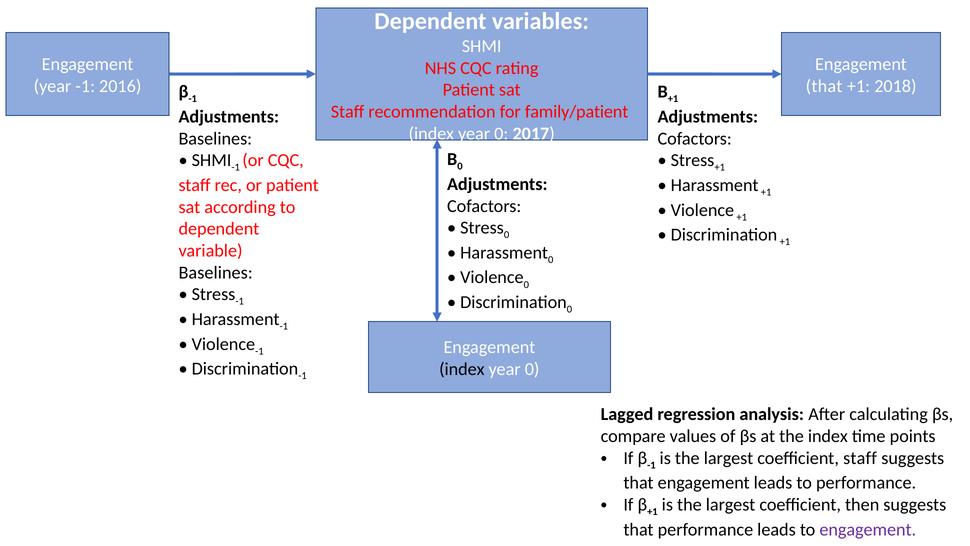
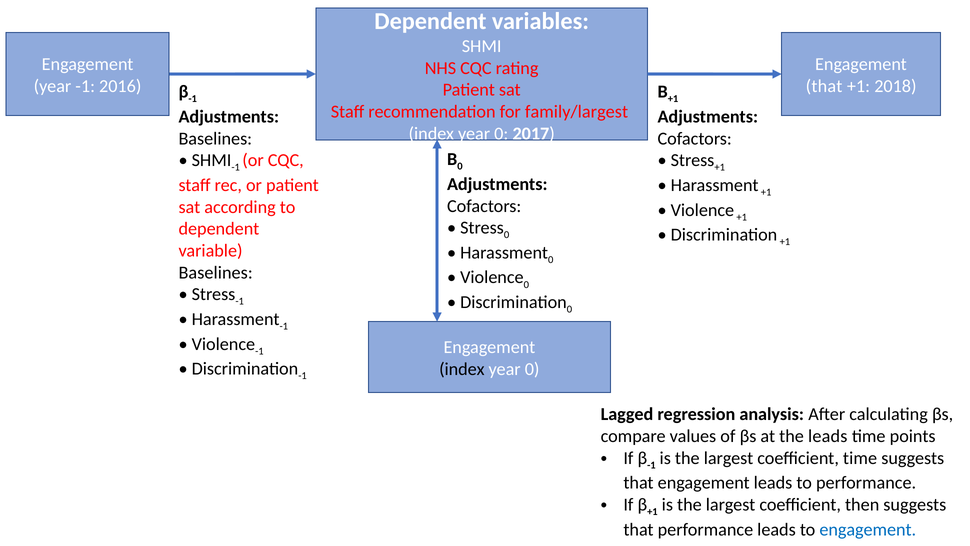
family/patient: family/patient -> family/largest
the index: index -> leads
coefficient staff: staff -> time
engagement at (868, 529) colour: purple -> blue
